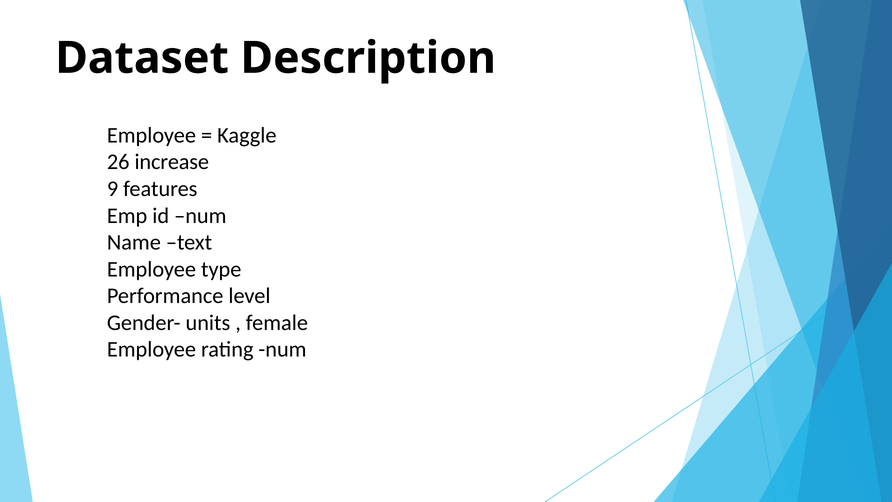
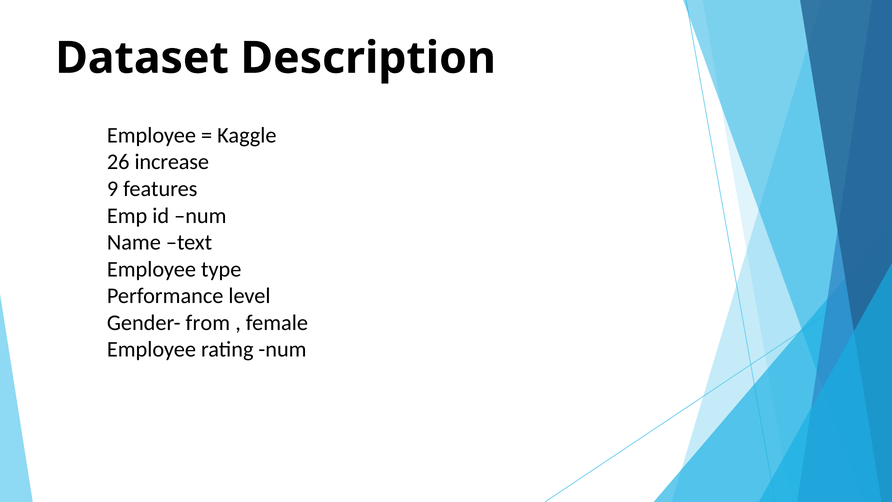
units: units -> from
